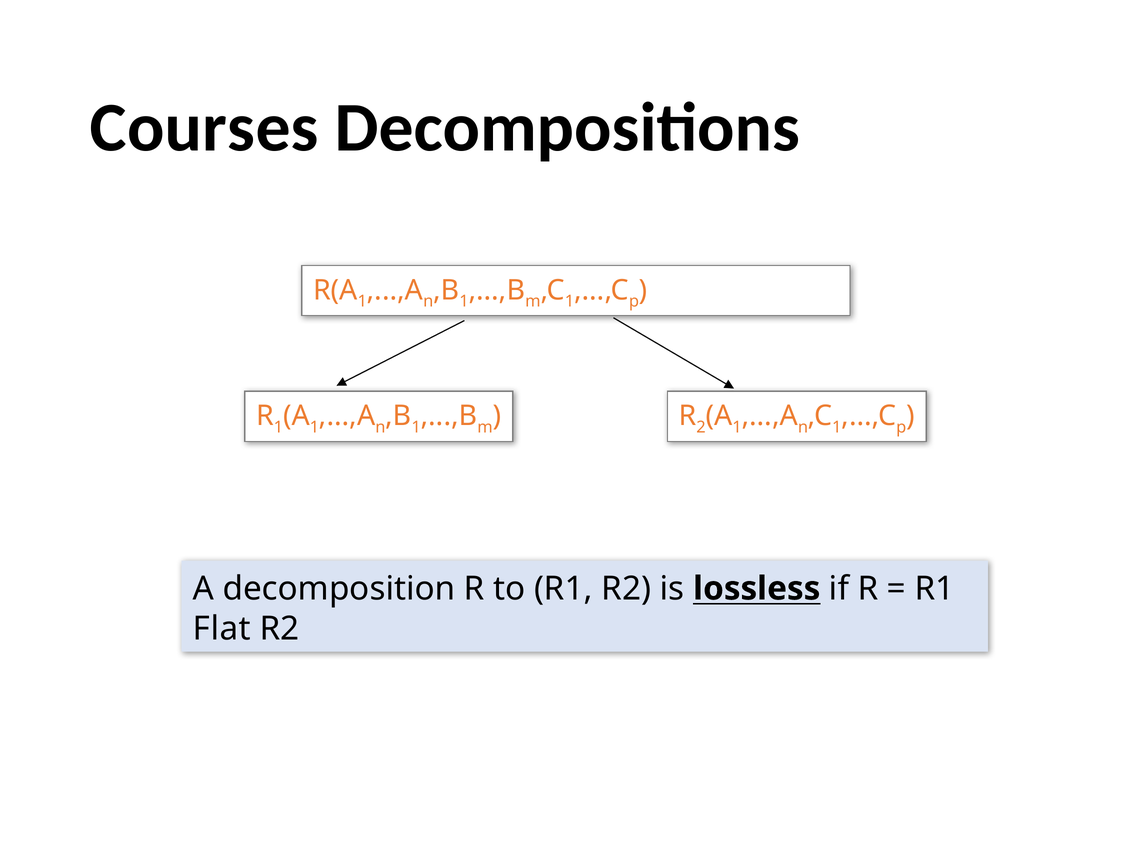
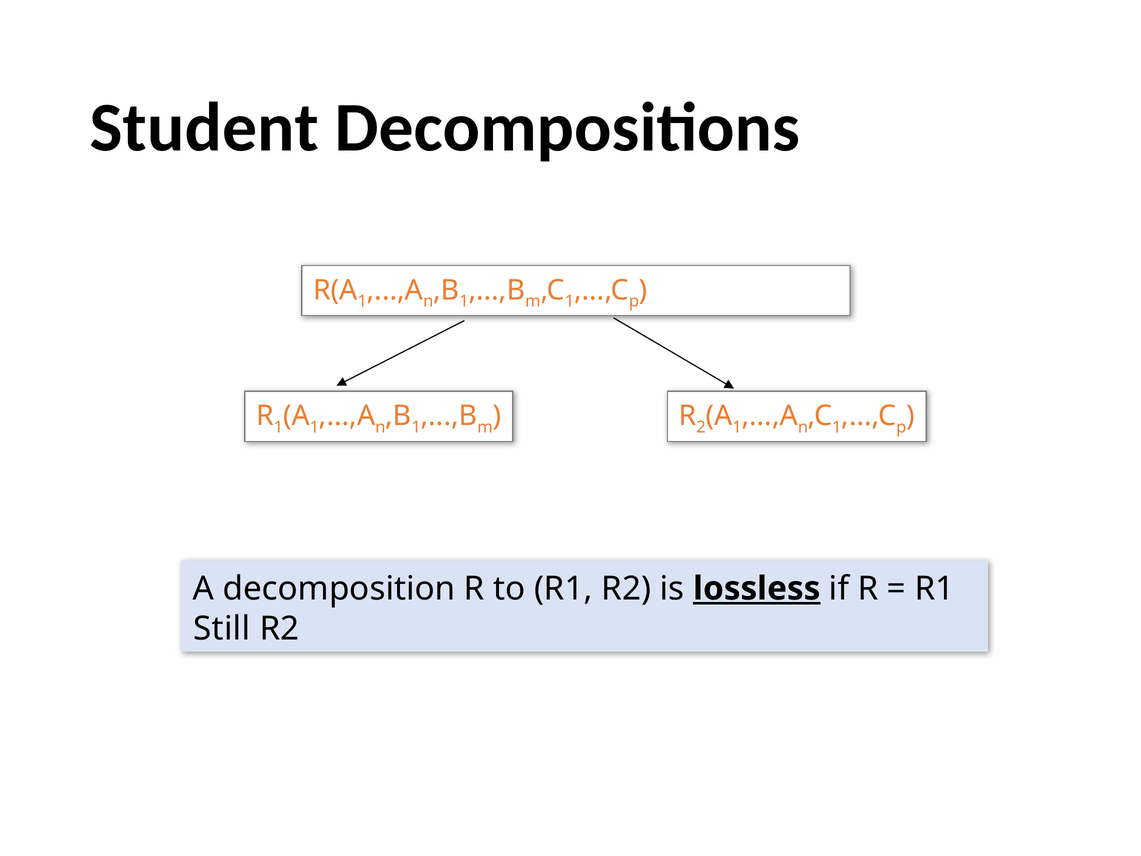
Courses: Courses -> Student
lossless underline: none -> present
Flat: Flat -> Still
